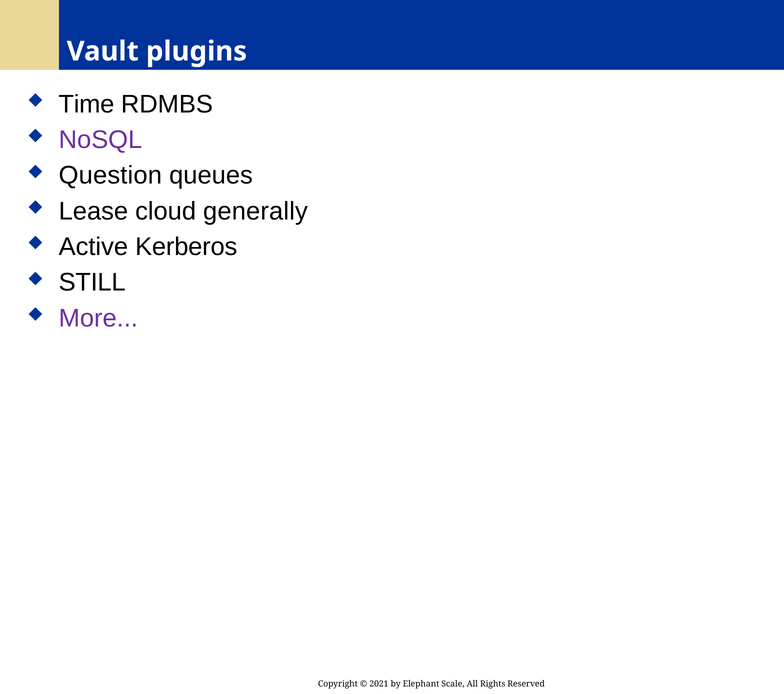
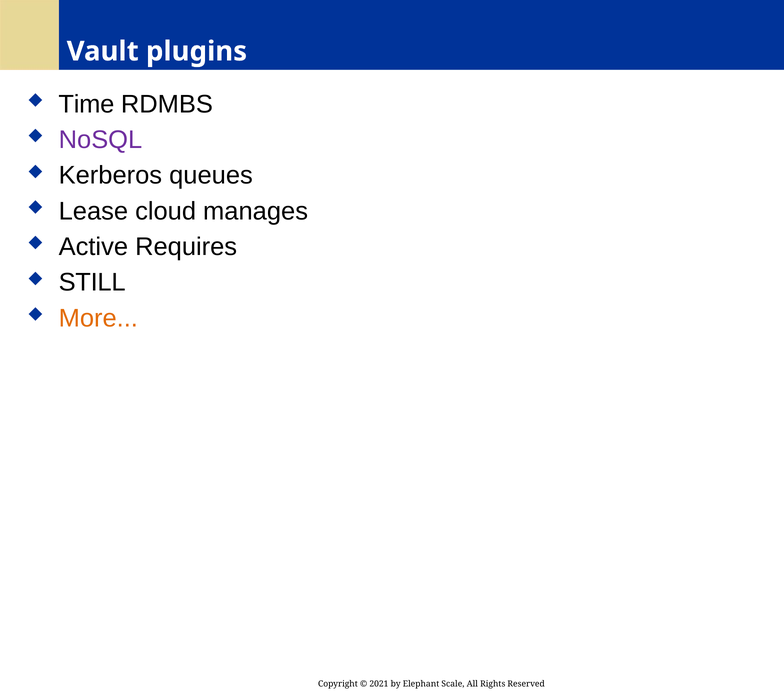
Question: Question -> Kerberos
generally: generally -> manages
Kerberos: Kerberos -> Requires
More colour: purple -> orange
